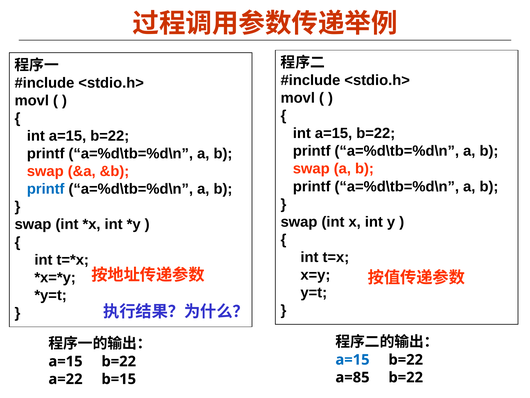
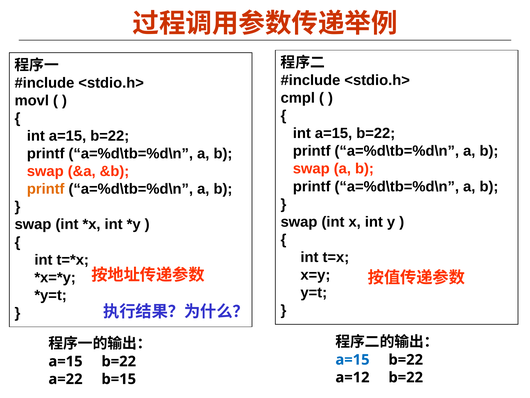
movl at (298, 98): movl -> cmpl
printf at (46, 189) colour: blue -> orange
a=85: a=85 -> a=12
